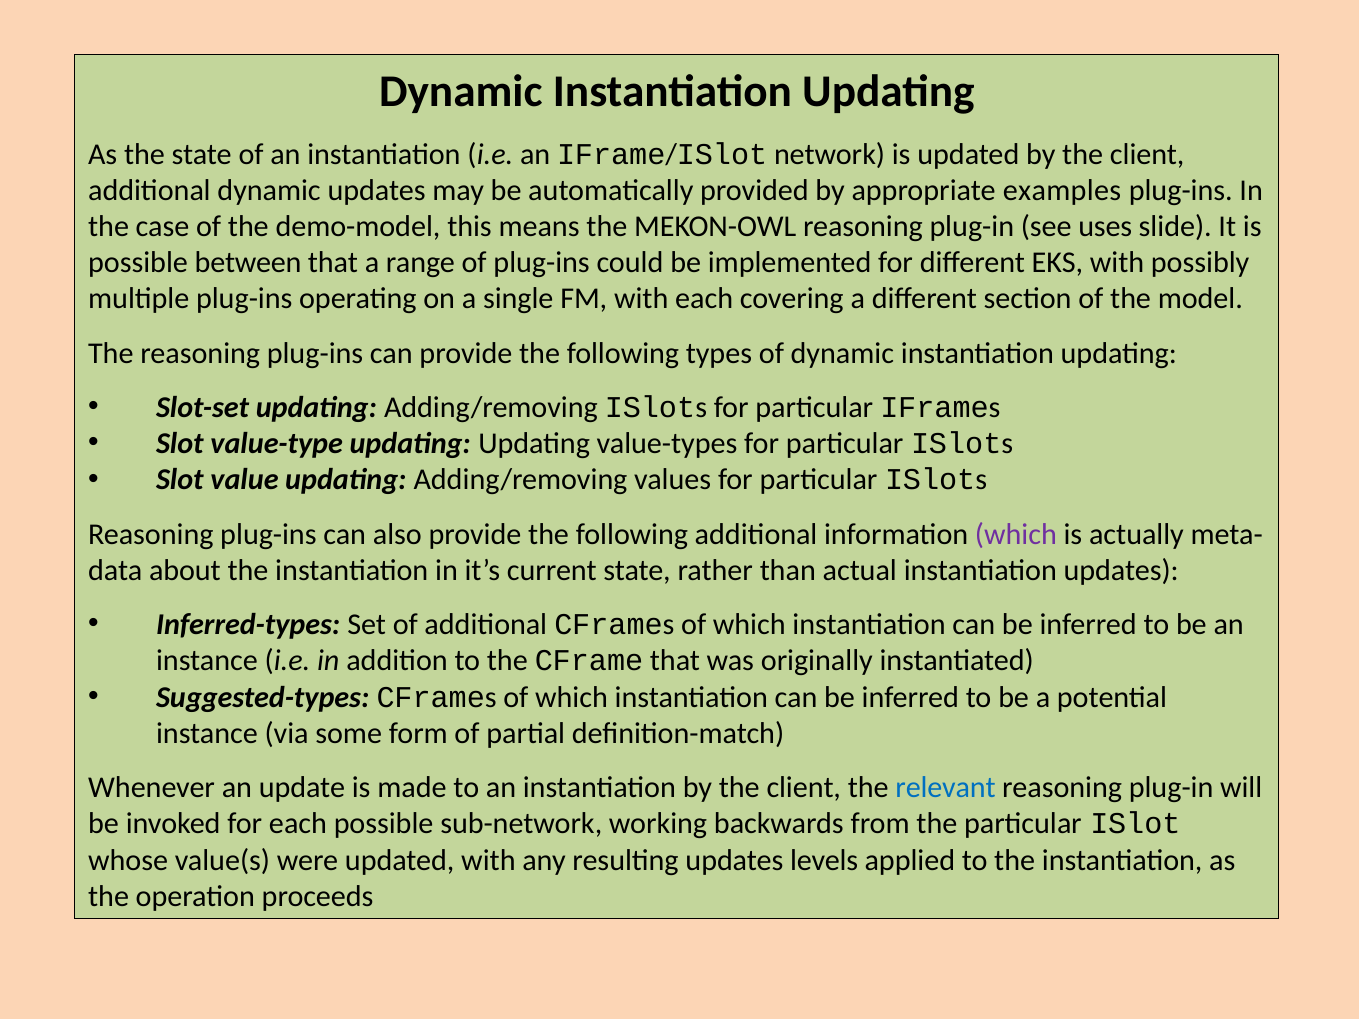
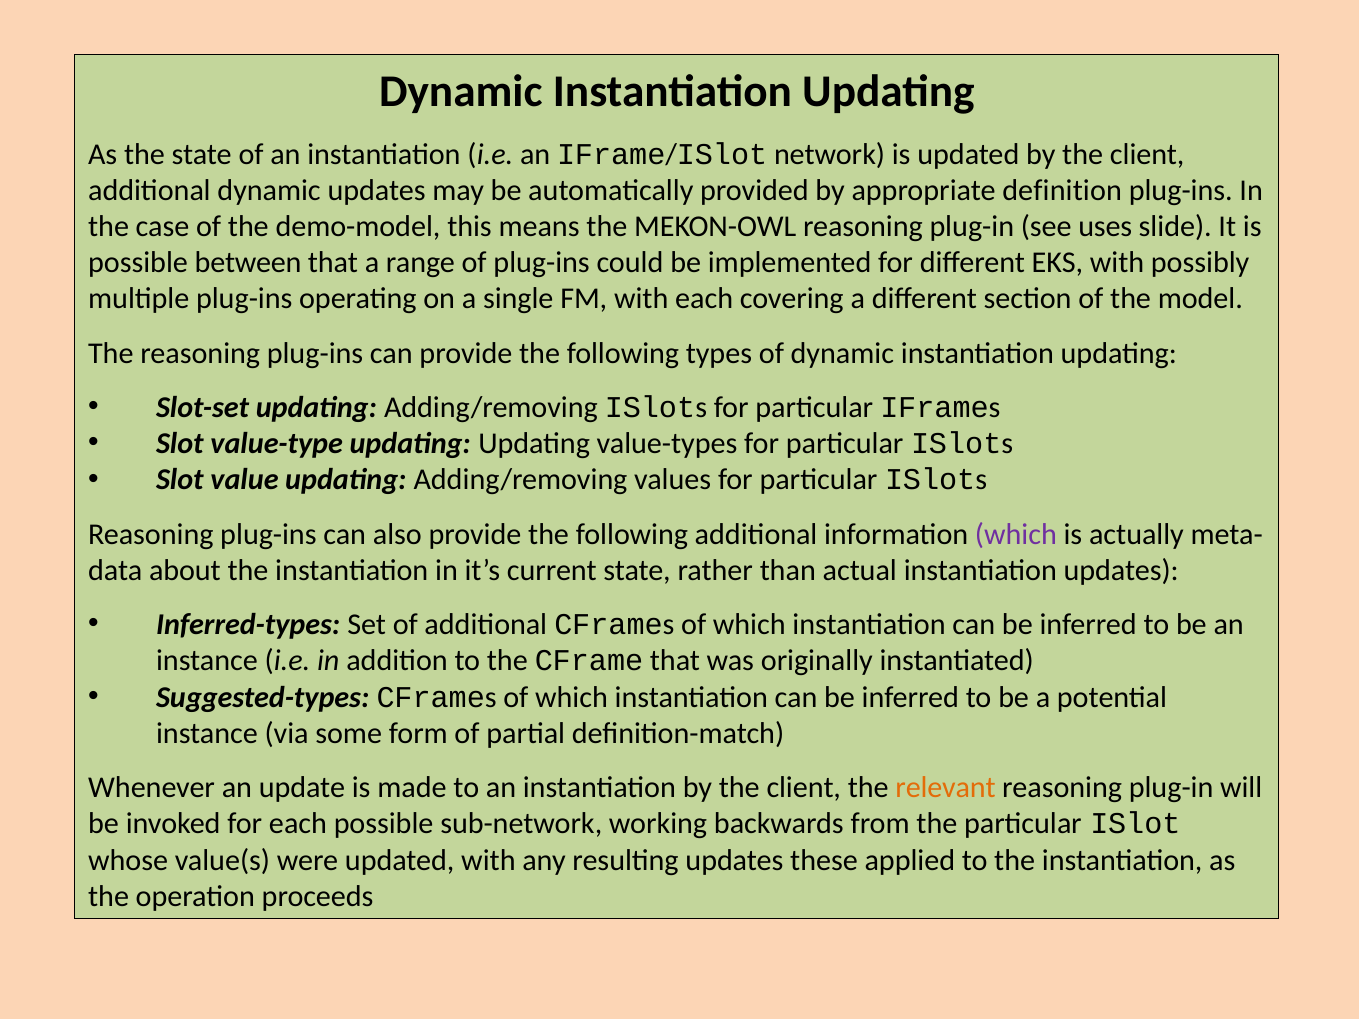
examples: examples -> definition
relevant colour: blue -> orange
levels: levels -> these
